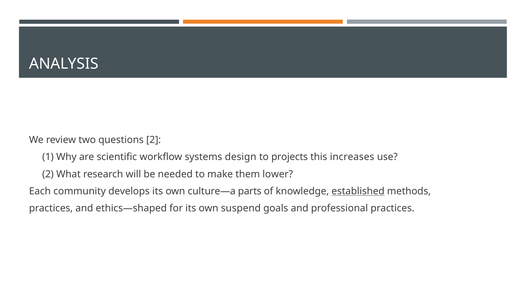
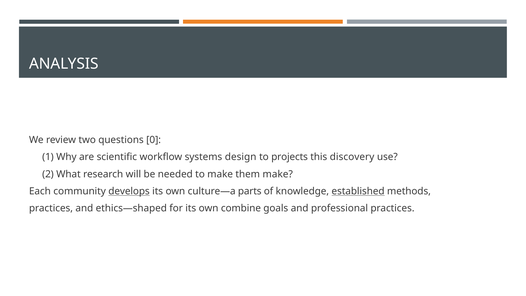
2: 2 -> 0
increases: increases -> discovery
them lower: lower -> make
develops underline: none -> present
suspend: suspend -> combine
